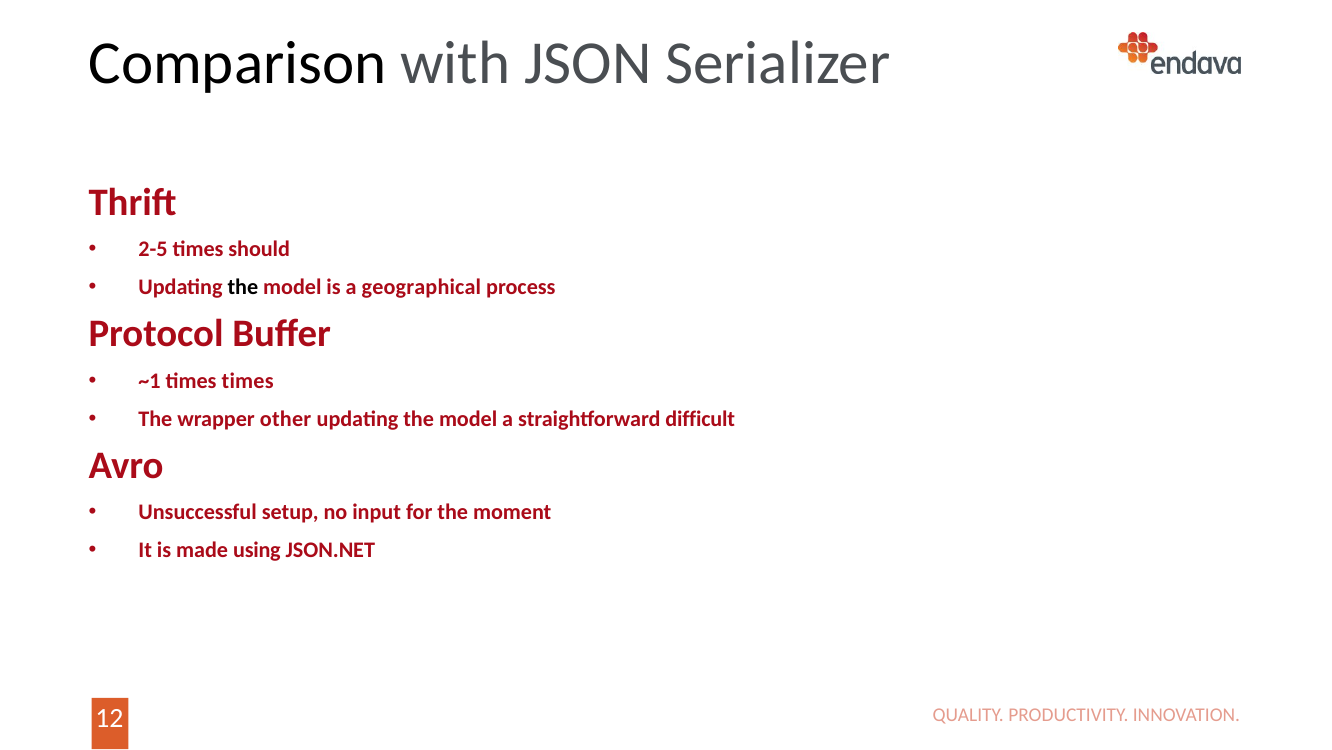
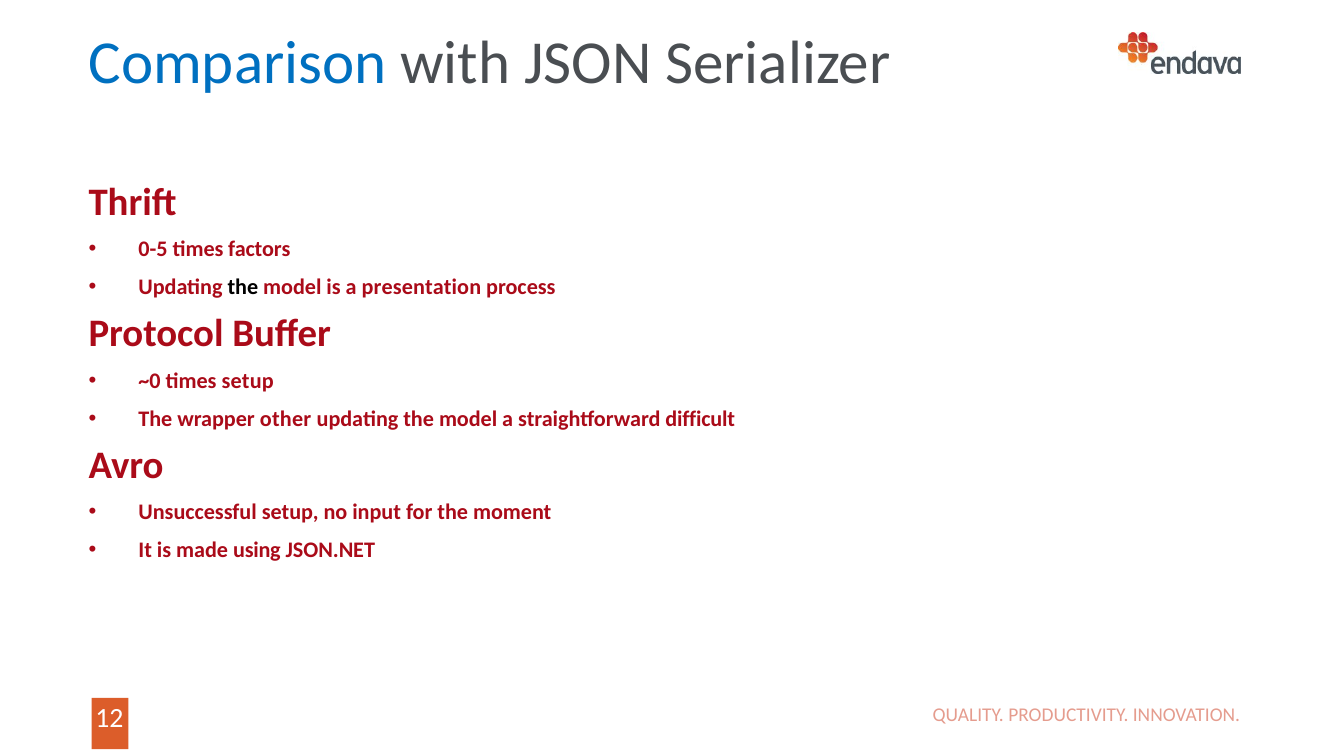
Comparison colour: black -> blue
2-5: 2-5 -> 0-5
should: should -> factors
geographical: geographical -> presentation
~1: ~1 -> ~0
times times: times -> setup
